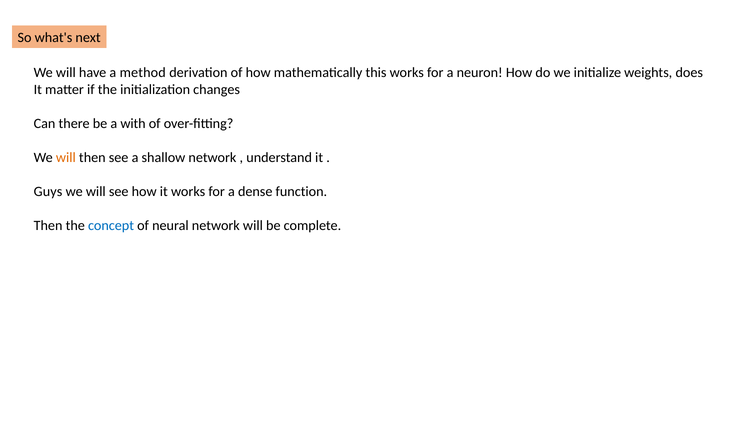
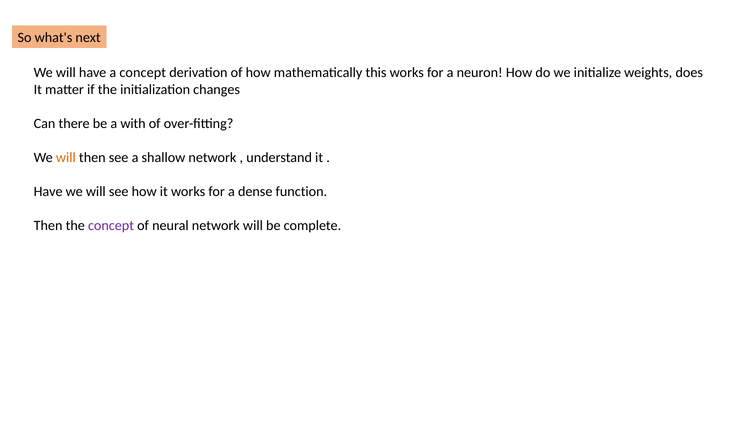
a method: method -> concept
Guys at (48, 191): Guys -> Have
concept at (111, 225) colour: blue -> purple
